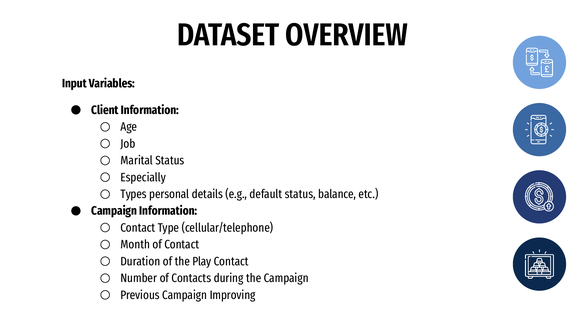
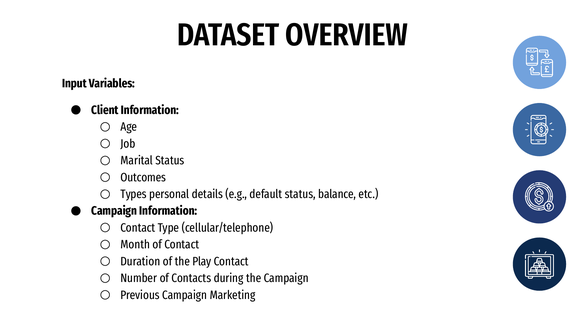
Especially: Especially -> Outcomes
Improving: Improving -> Marketing
